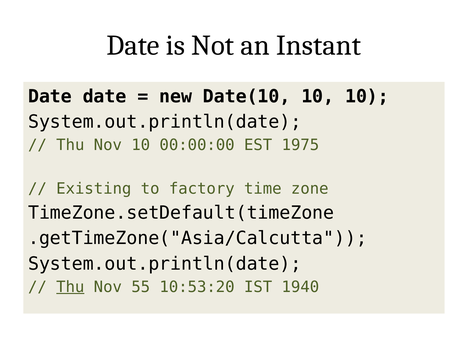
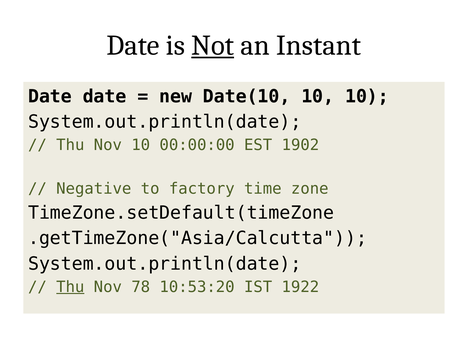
Not underline: none -> present
1975: 1975 -> 1902
Existing: Existing -> Negative
55: 55 -> 78
1940: 1940 -> 1922
